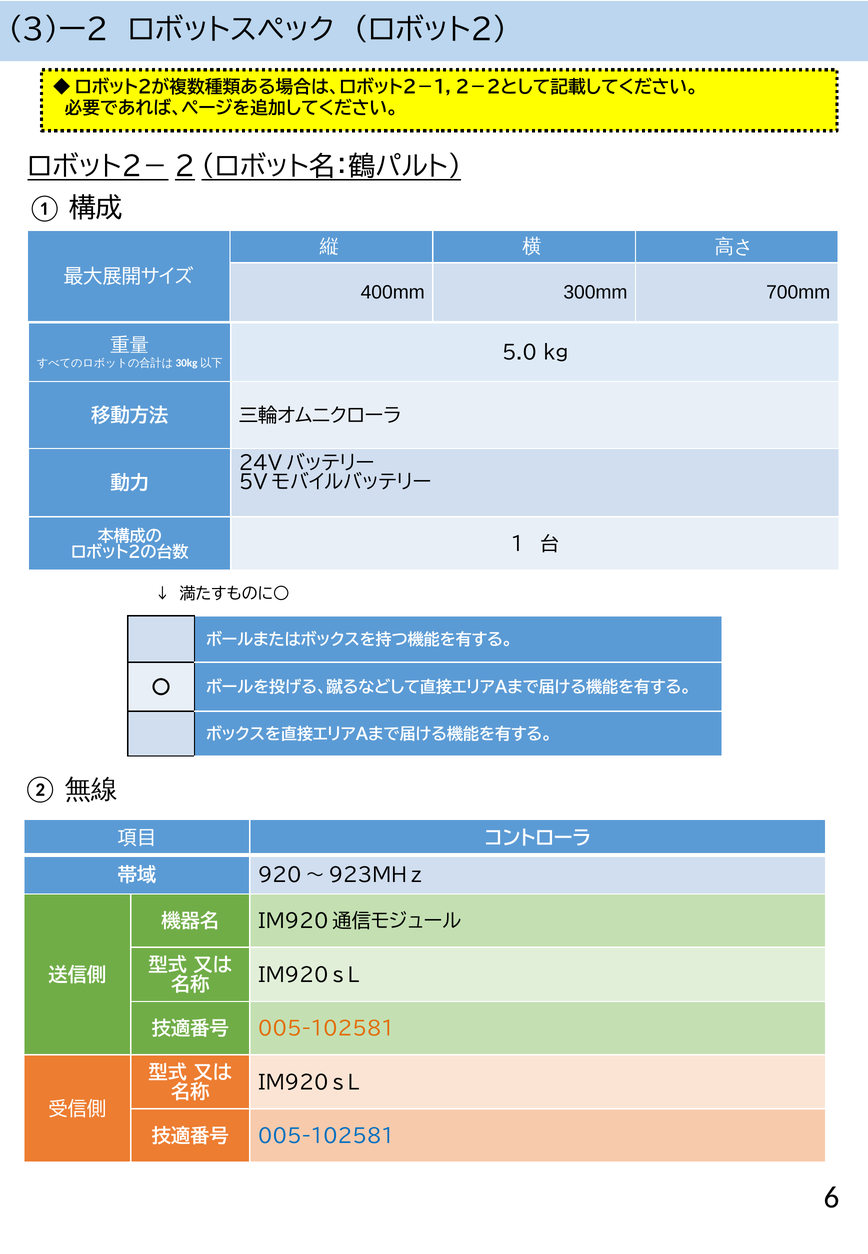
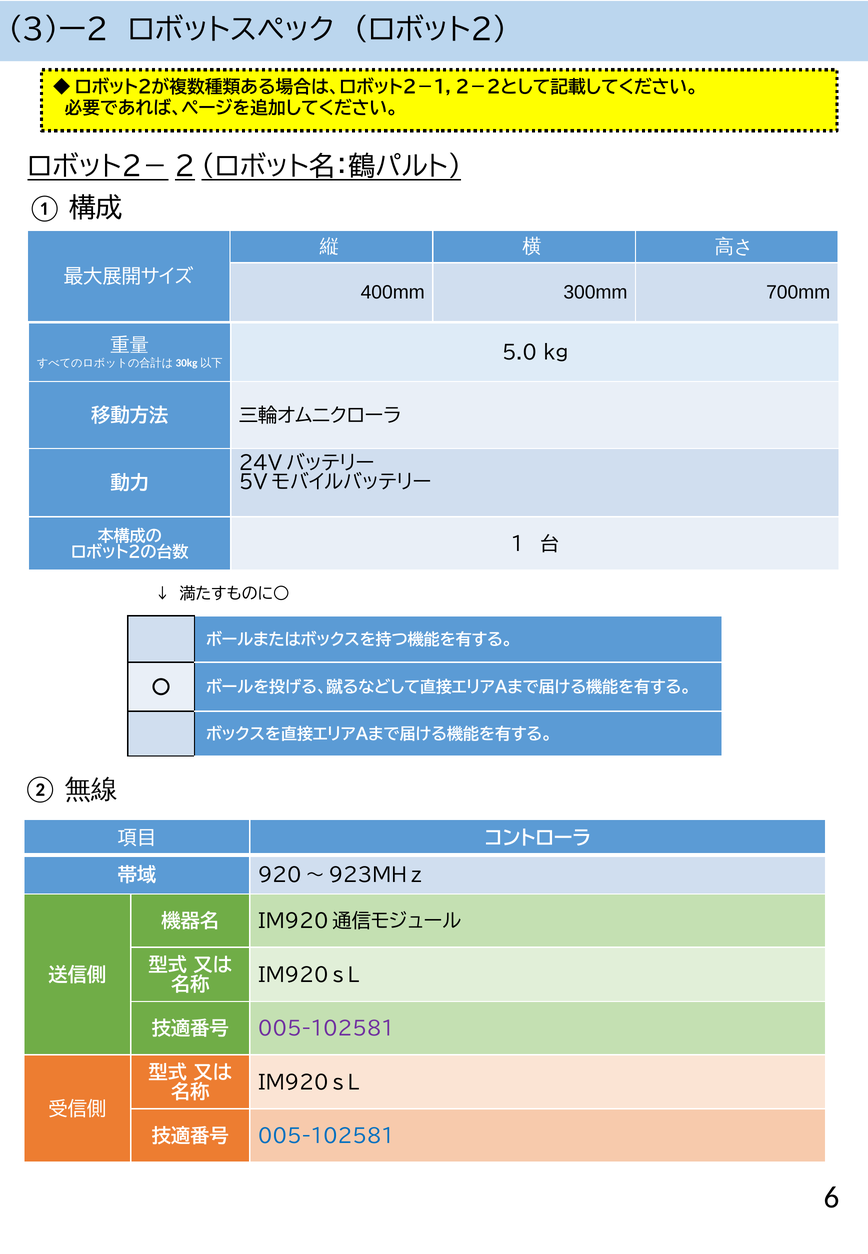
005-102581 at (326, 1029) colour: orange -> purple
